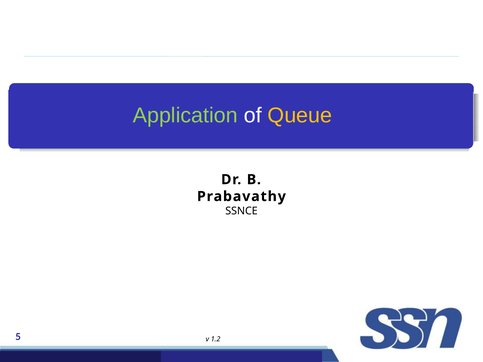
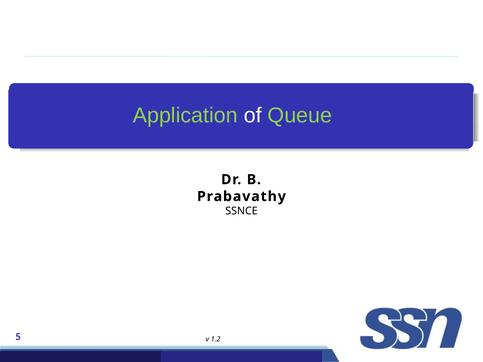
Queue colour: yellow -> light green
